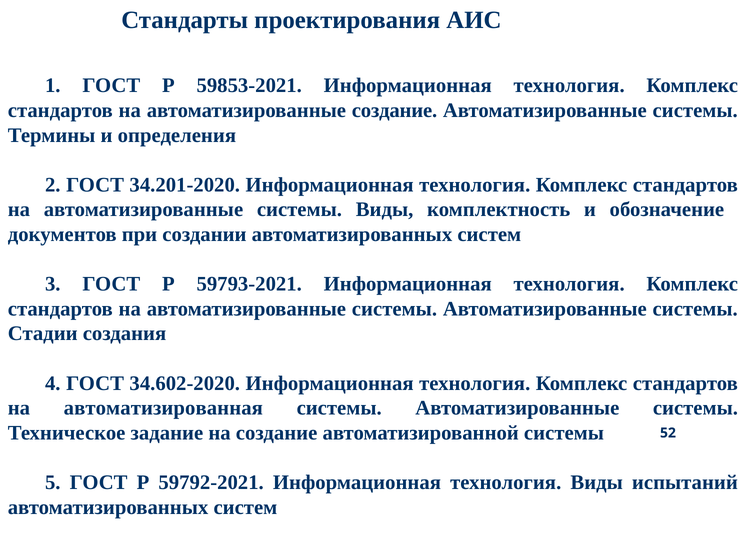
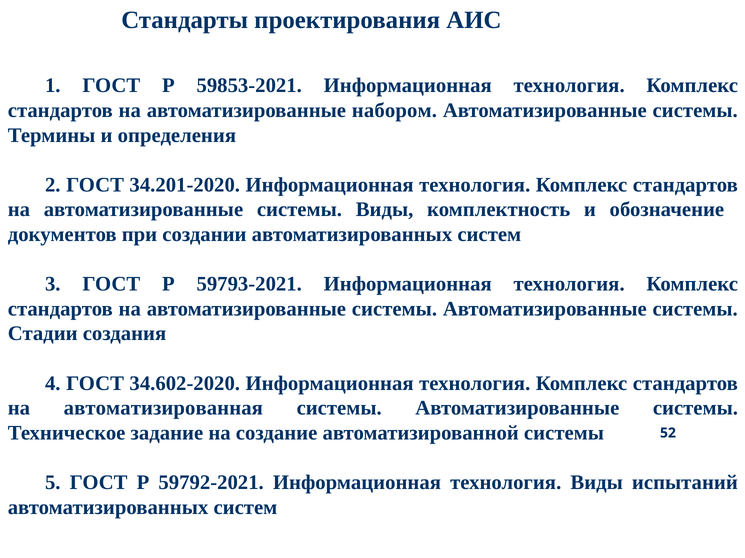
автоматизированные создание: создание -> набором
